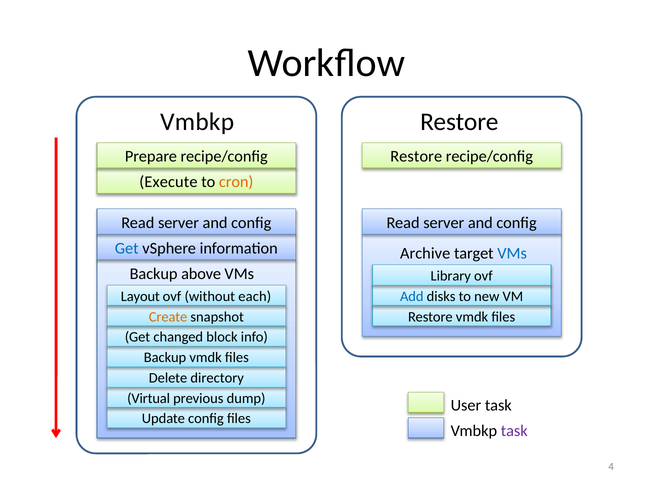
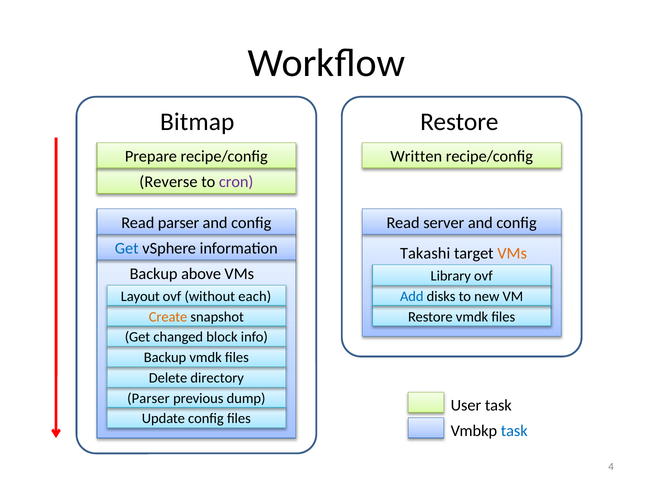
Vmbkp at (197, 122): Vmbkp -> Bitmap
Restore at (416, 157): Restore -> Written
Execute: Execute -> Reverse
cron colour: orange -> purple
server at (178, 223): server -> parser
Archive: Archive -> Takashi
VMs at (512, 254) colour: blue -> orange
Virtual at (149, 399): Virtual -> Parser
task at (514, 432) colour: purple -> blue
